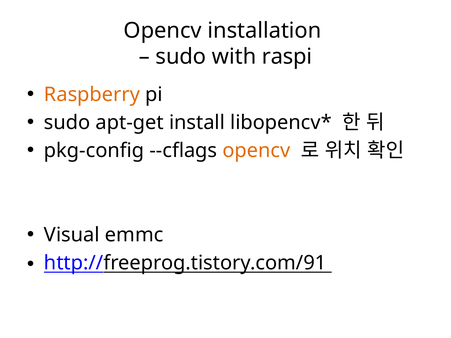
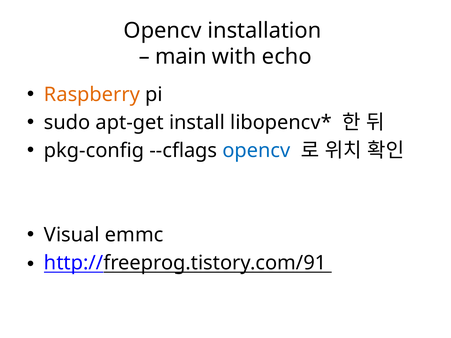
sudo at (181, 57): sudo -> main
raspi: raspi -> echo
opencv at (256, 151) colour: orange -> blue
